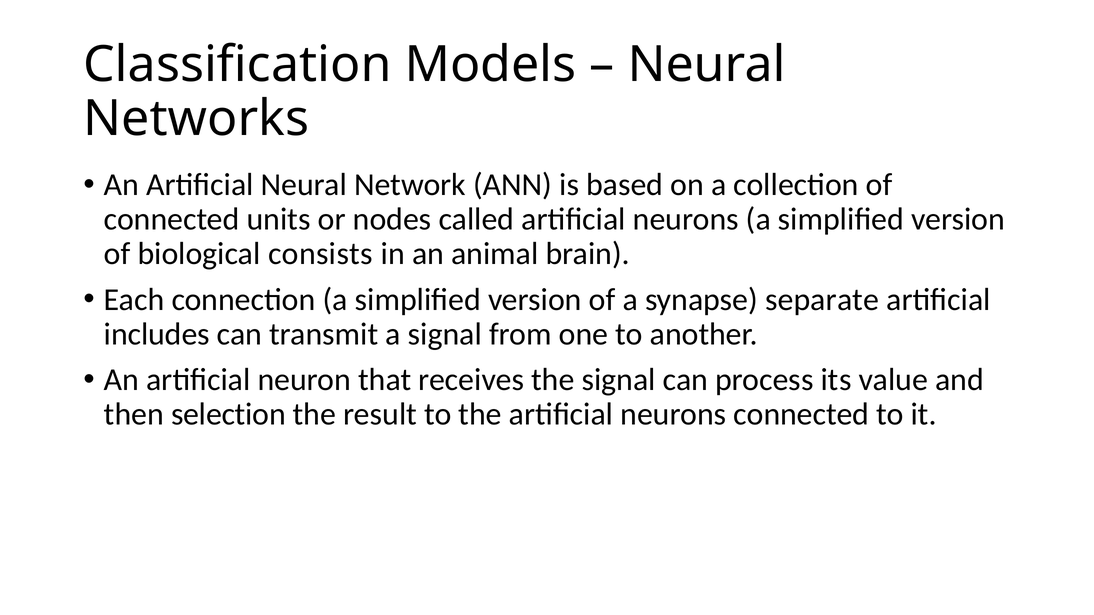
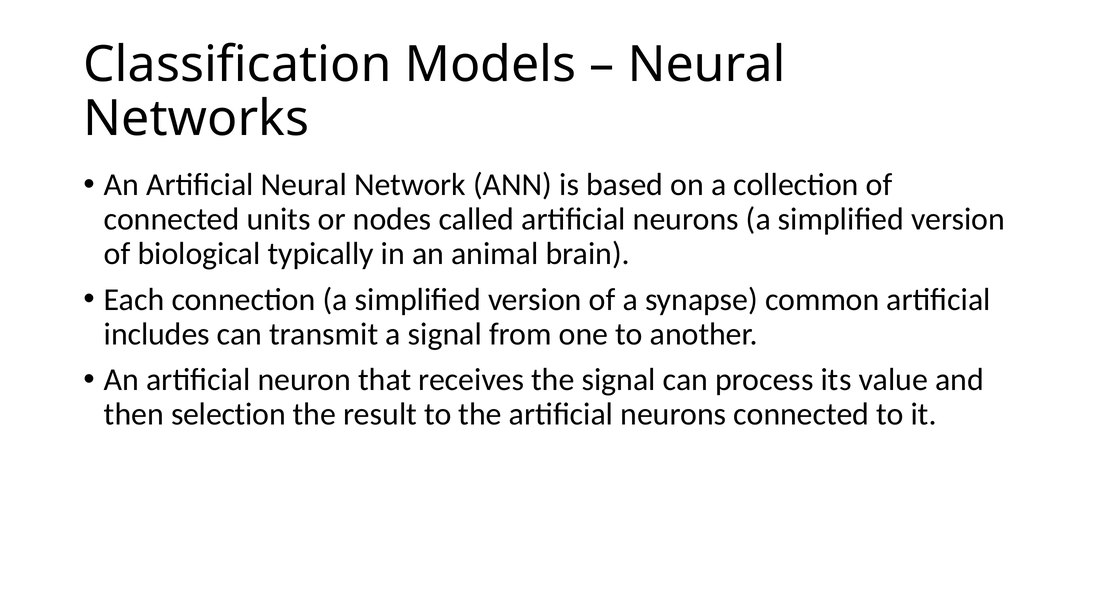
consists: consists -> typically
separate: separate -> common
